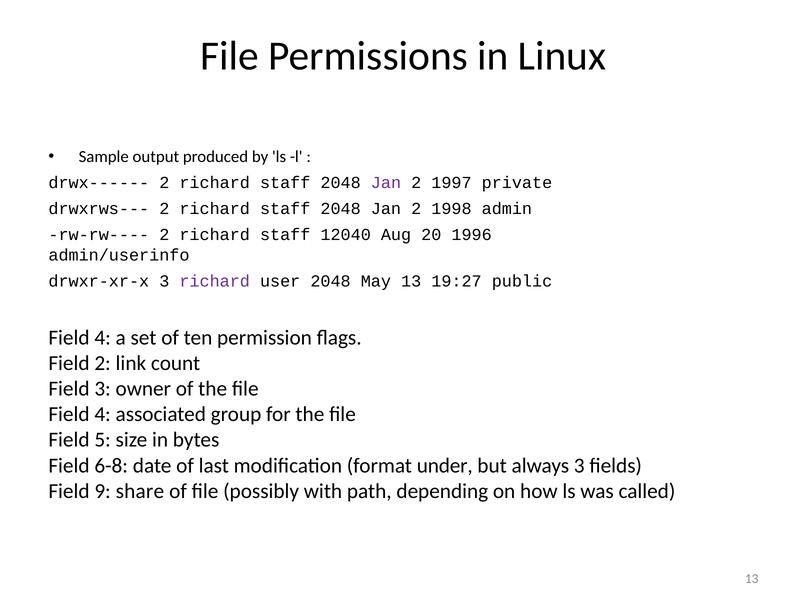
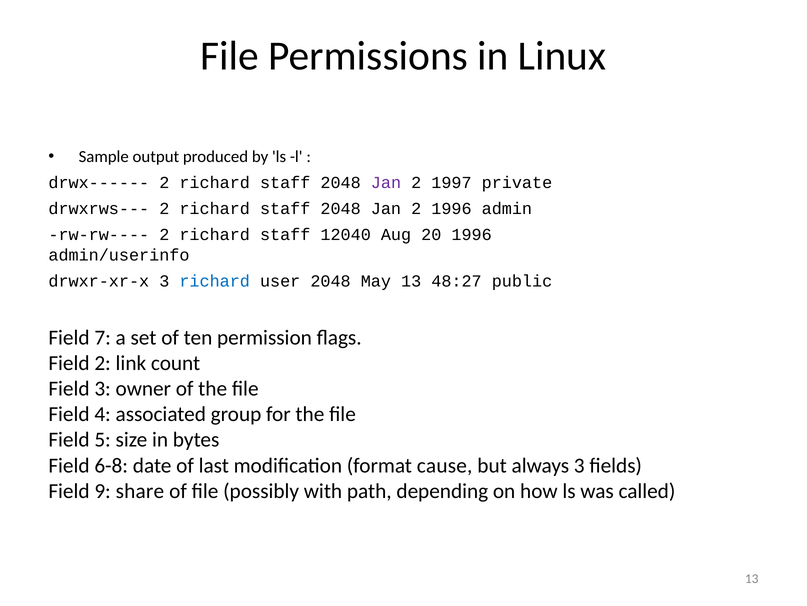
2 1998: 1998 -> 1996
richard at (215, 281) colour: purple -> blue
19:27: 19:27 -> 48:27
4 at (103, 337): 4 -> 7
under: under -> cause
